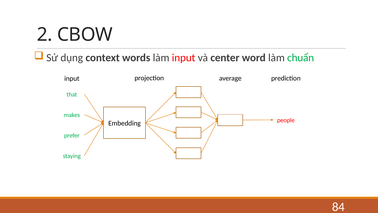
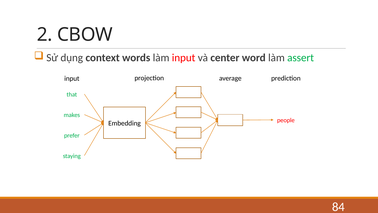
chuẩn: chuẩn -> assert
